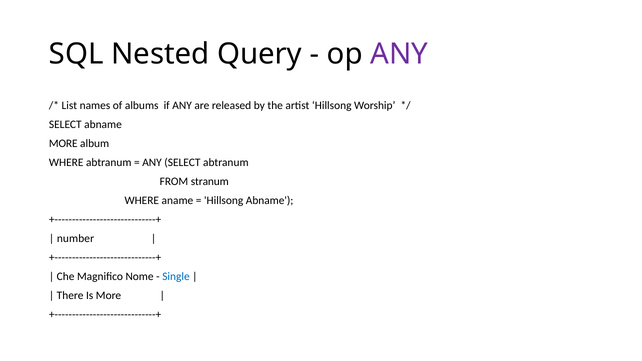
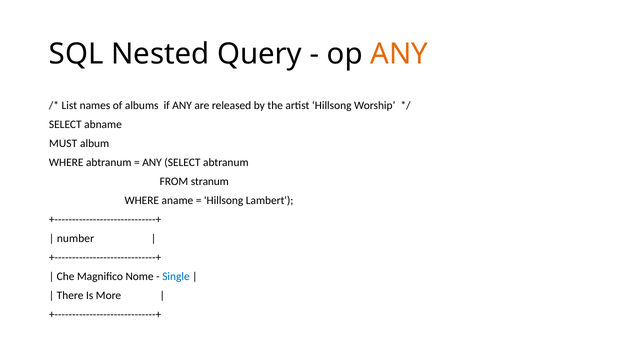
ANY at (399, 54) colour: purple -> orange
MORE at (63, 144): MORE -> MUST
Hillsong Abname: Abname -> Lambert
